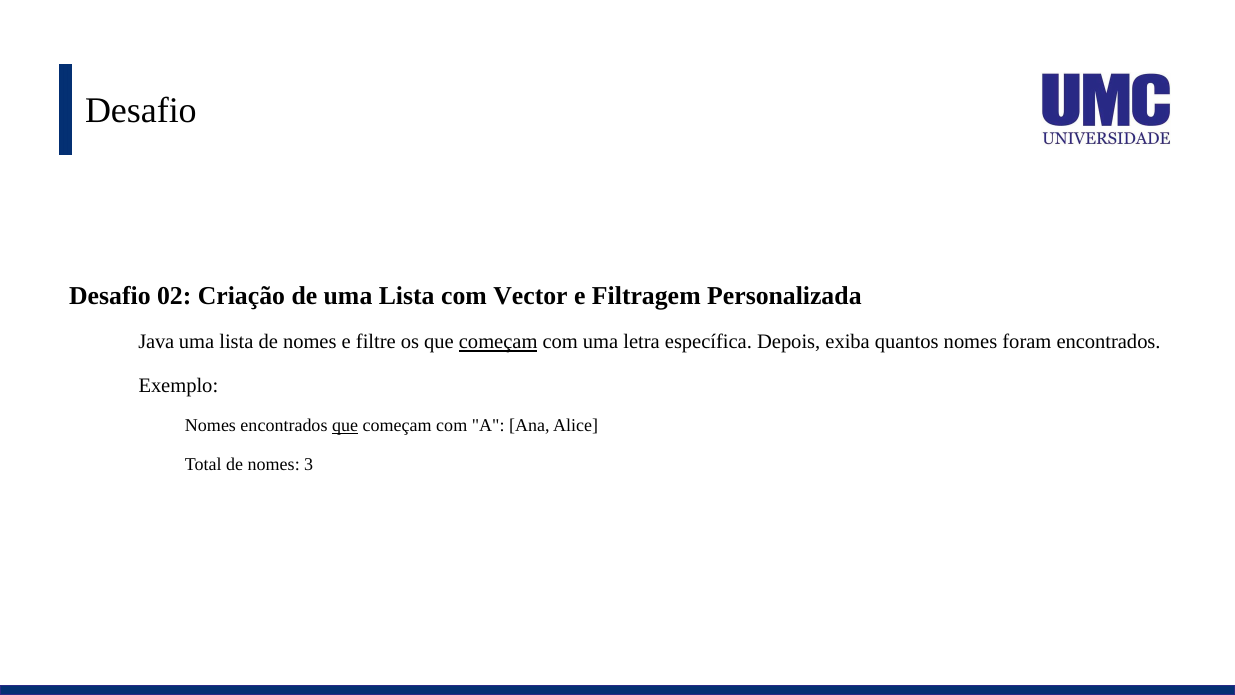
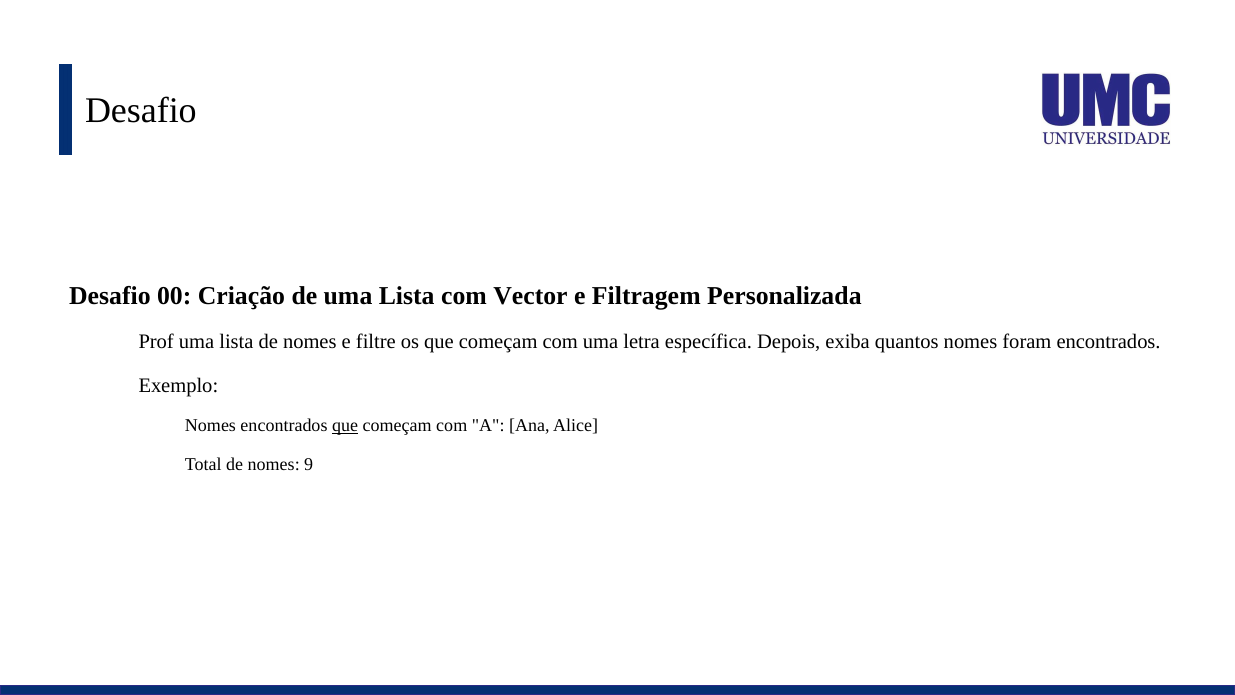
02: 02 -> 00
Java: Java -> Prof
começam at (498, 342) underline: present -> none
3: 3 -> 9
